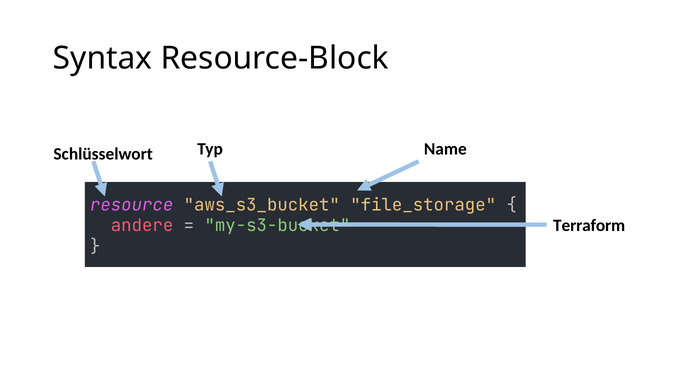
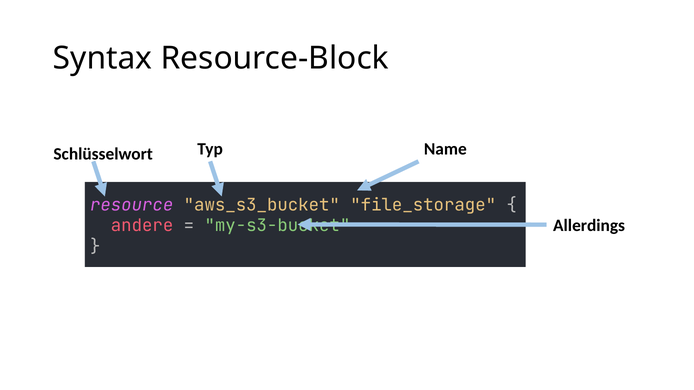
Terraform: Terraform -> Allerdings
